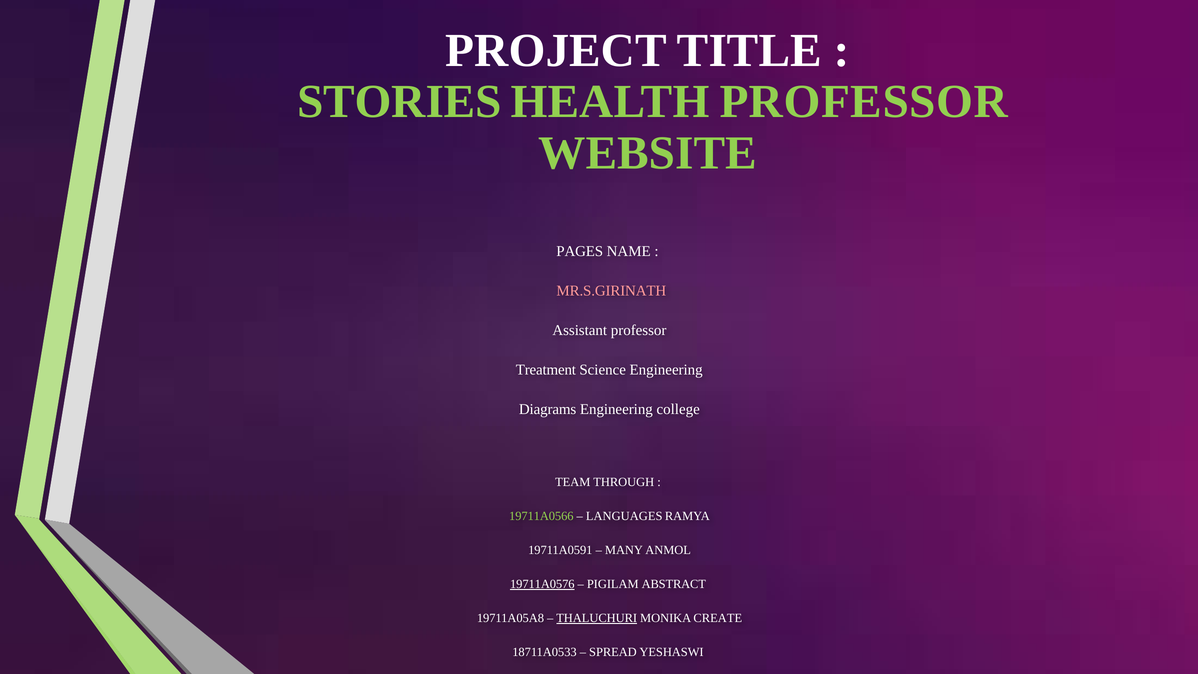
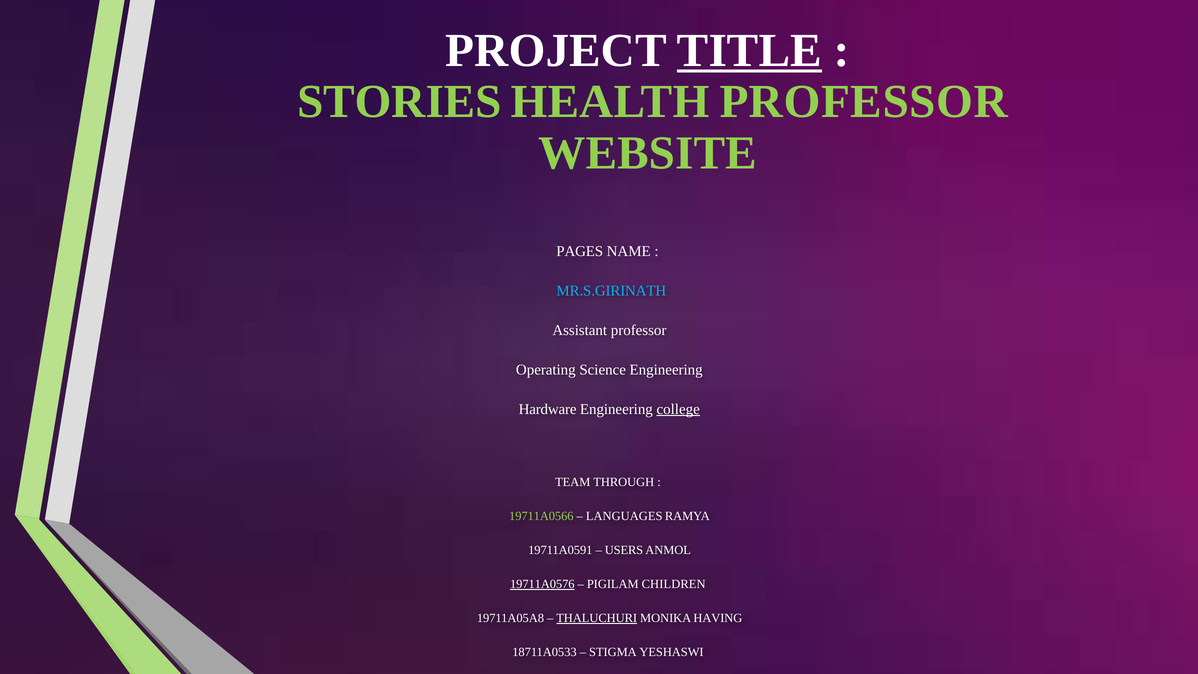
TITLE underline: none -> present
MR.S.GIRINATH colour: pink -> light blue
Treatment: Treatment -> Operating
Diagrams: Diagrams -> Hardware
college underline: none -> present
MANY: MANY -> USERS
ABSTRACT: ABSTRACT -> CHILDREN
CREATE: CREATE -> HAVING
SPREAD: SPREAD -> STIGMA
